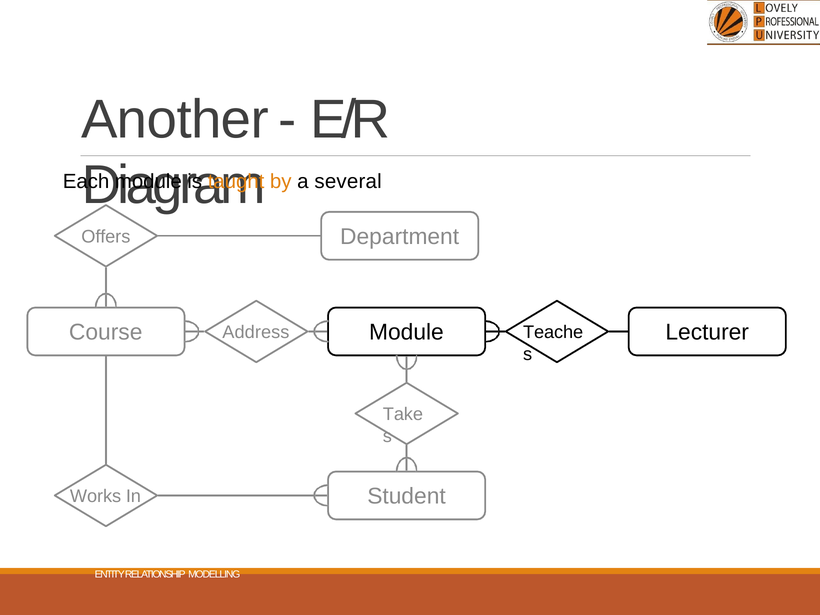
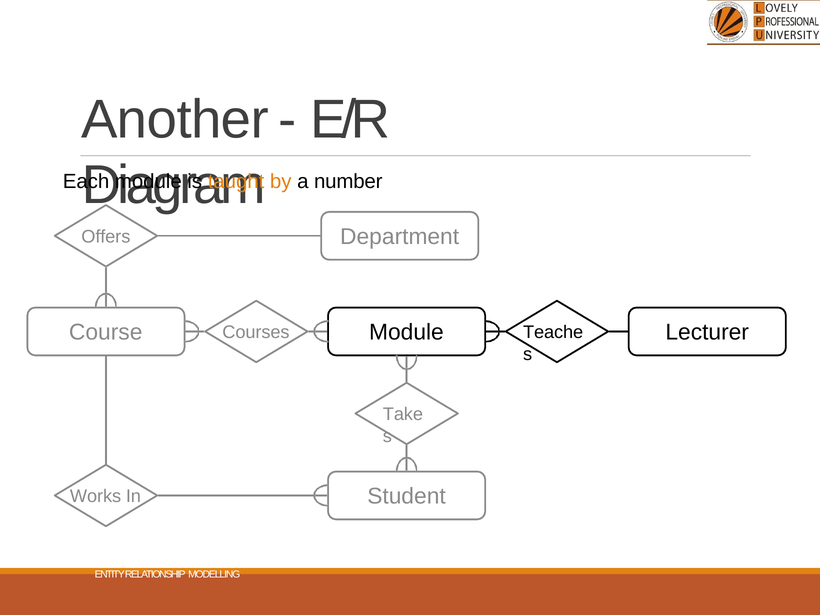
several: several -> number
Address: Address -> Courses
